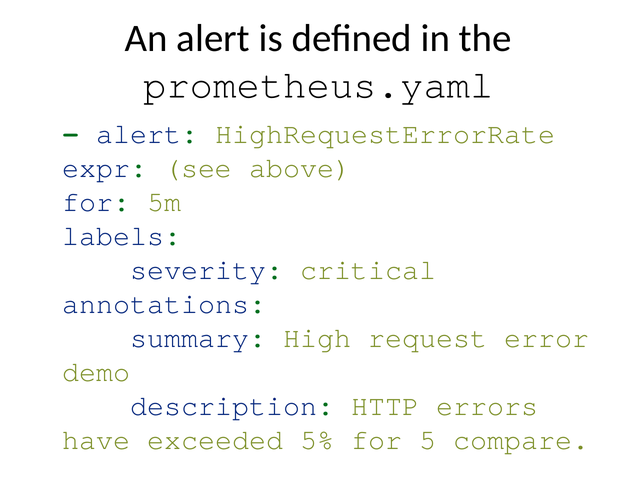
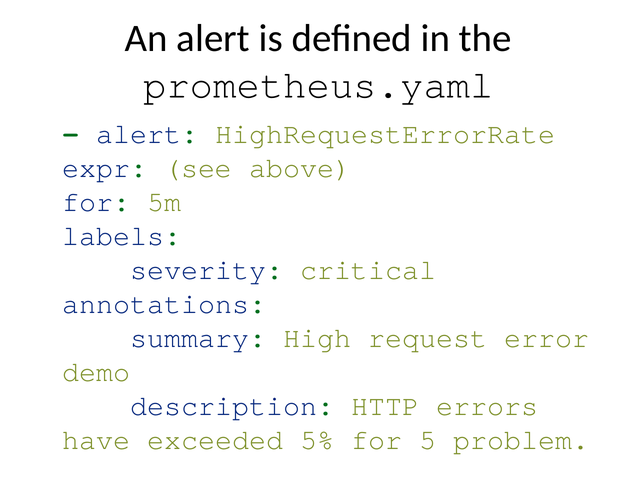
compare: compare -> problem
